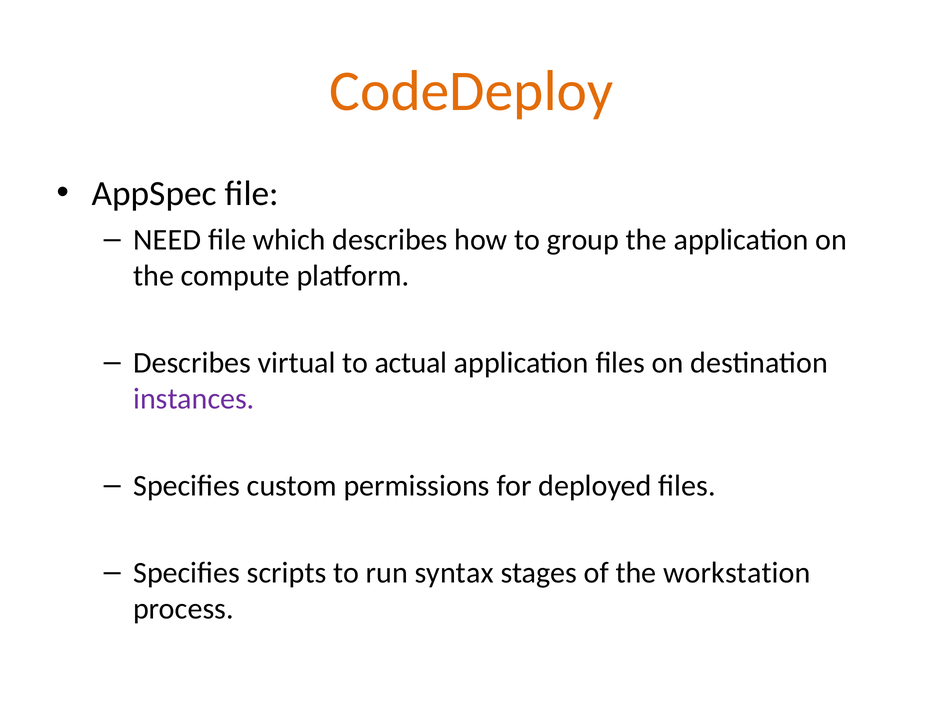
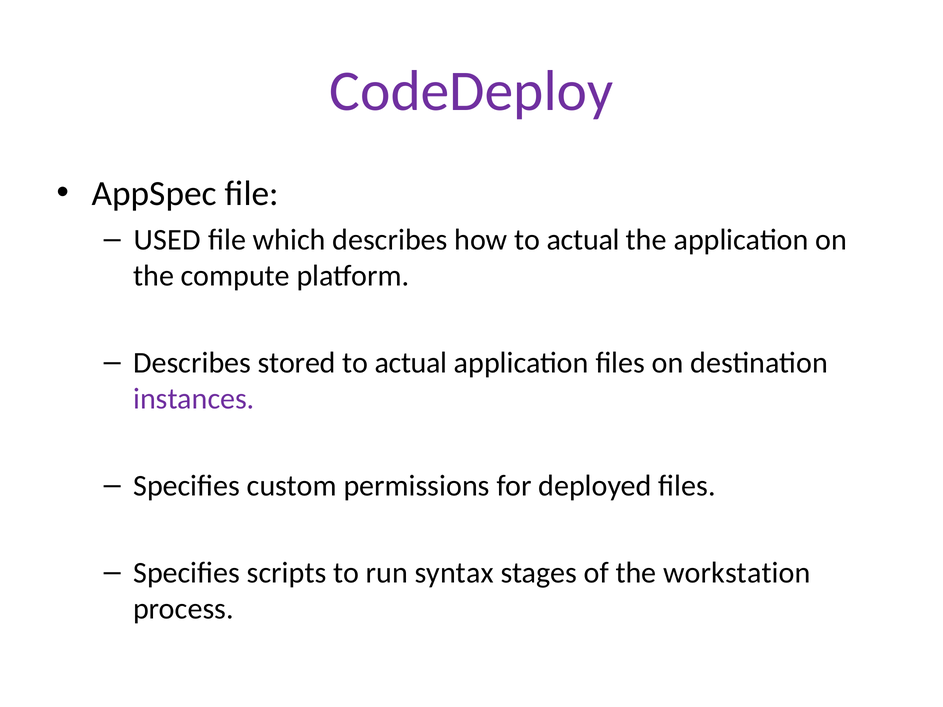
CodeDeploy colour: orange -> purple
NEED: NEED -> USED
how to group: group -> actual
virtual: virtual -> stored
